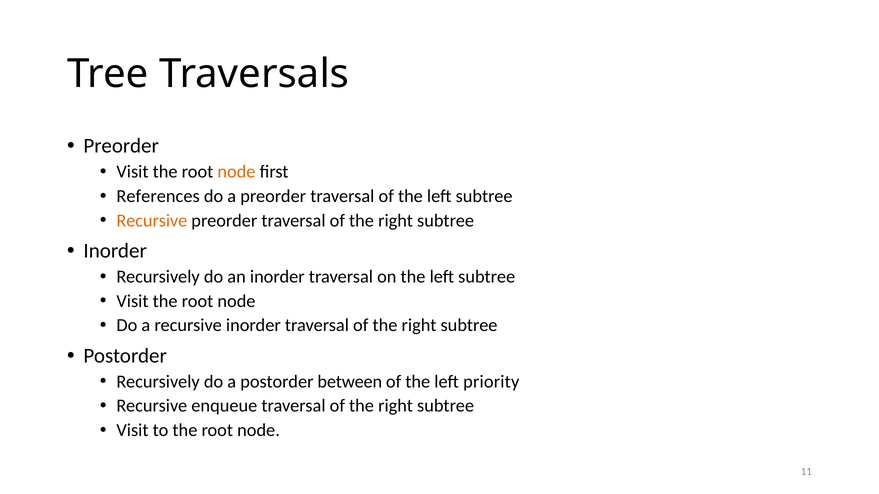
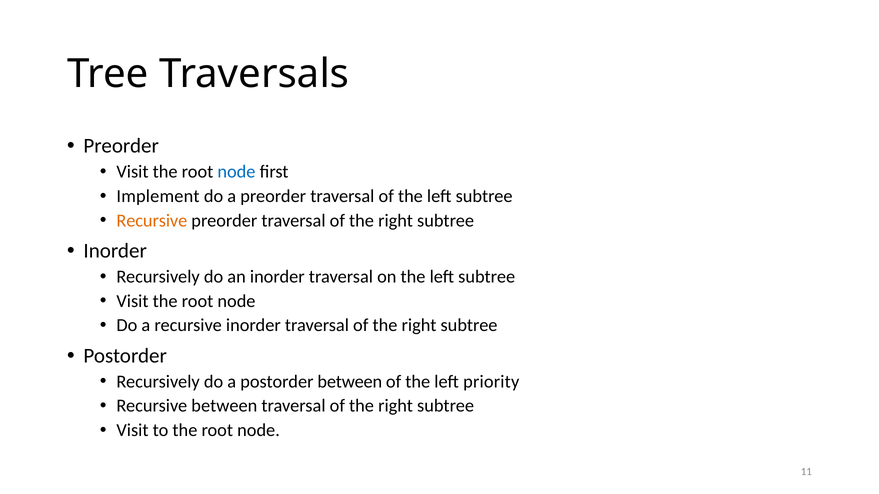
node at (236, 172) colour: orange -> blue
References: References -> Implement
Recursive enqueue: enqueue -> between
